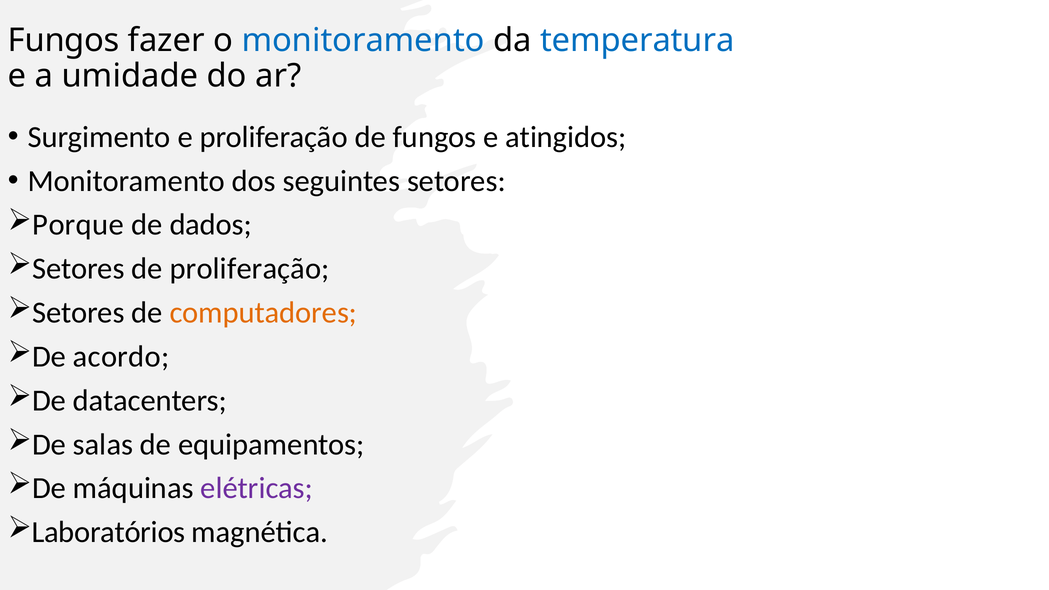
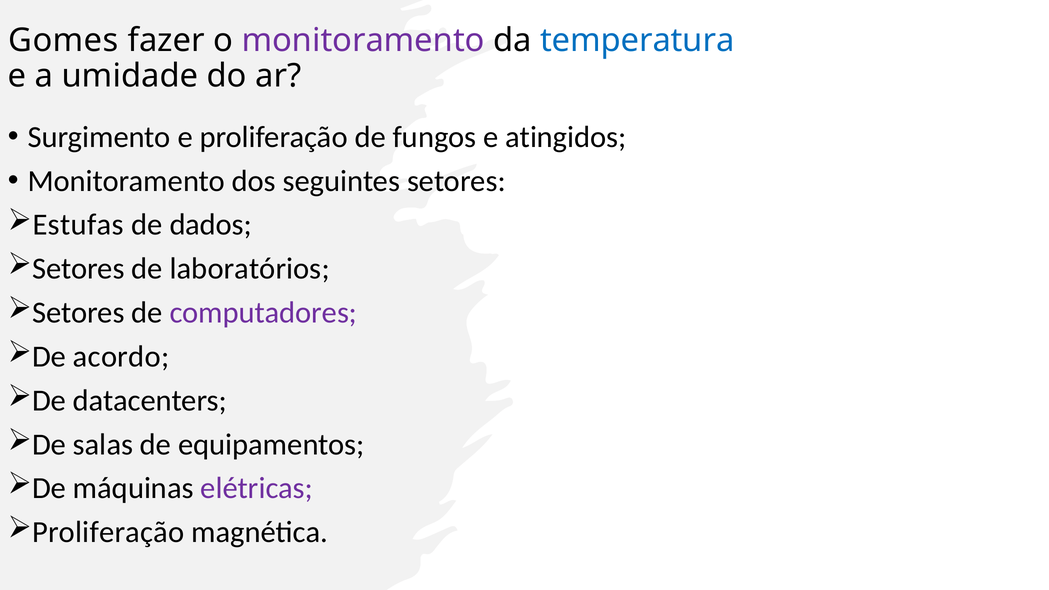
Fungos at (64, 40): Fungos -> Gomes
monitoramento at (363, 40) colour: blue -> purple
Porque: Porque -> Estufas
de proliferação: proliferação -> laboratórios
computadores colour: orange -> purple
Laboratórios at (108, 532): Laboratórios -> Proliferação
